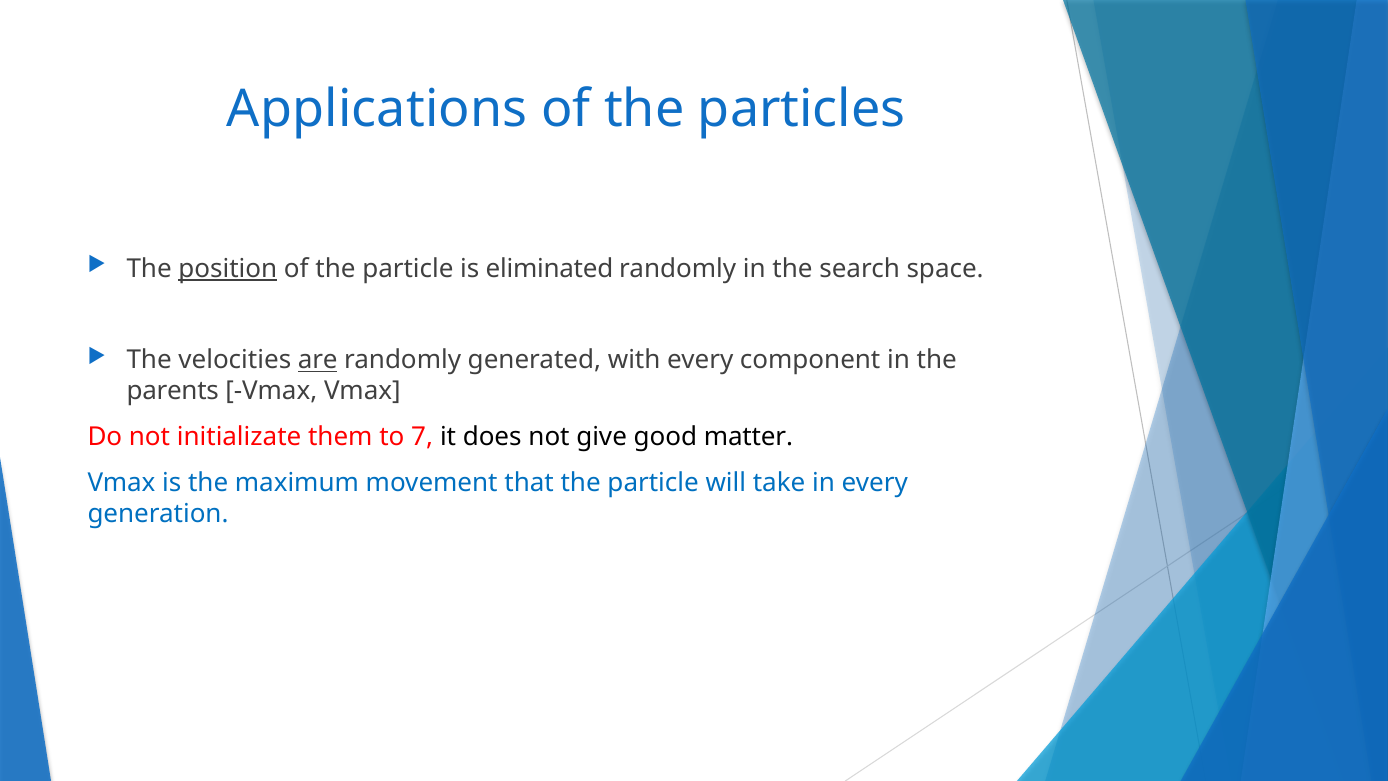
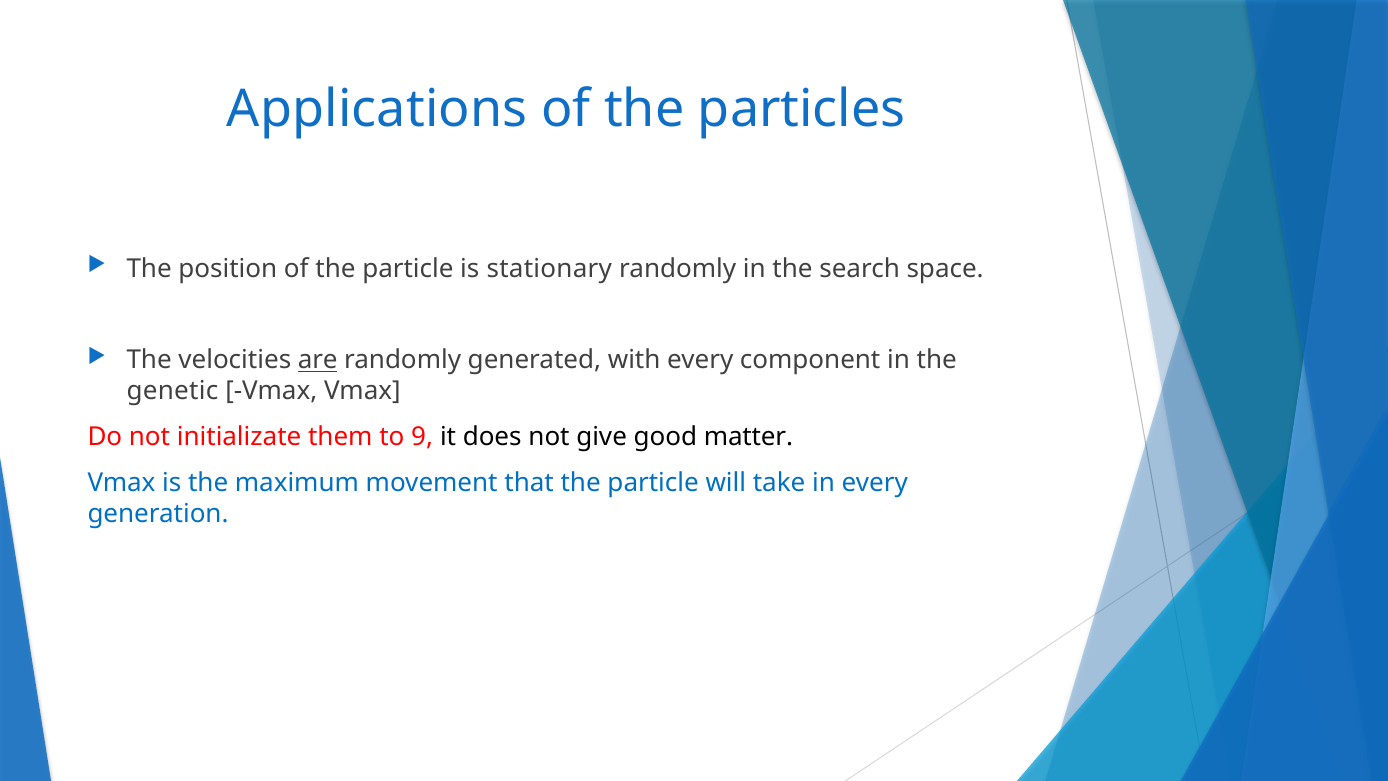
position underline: present -> none
eliminated: eliminated -> stationary
parents: parents -> genetic
7: 7 -> 9
